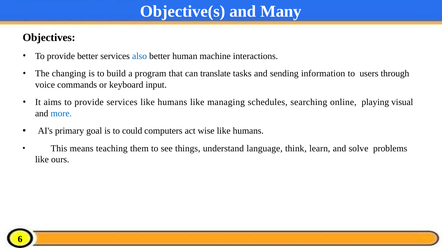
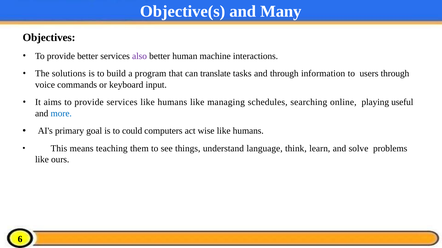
also colour: blue -> purple
changing: changing -> solutions
and sending: sending -> through
visual: visual -> useful
